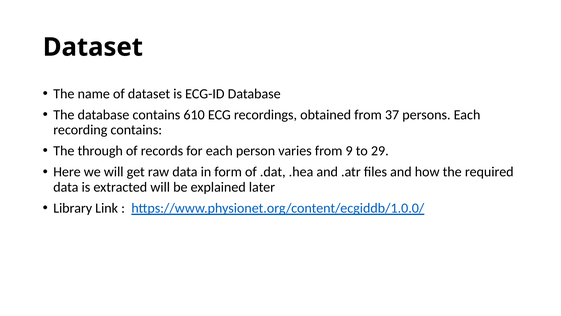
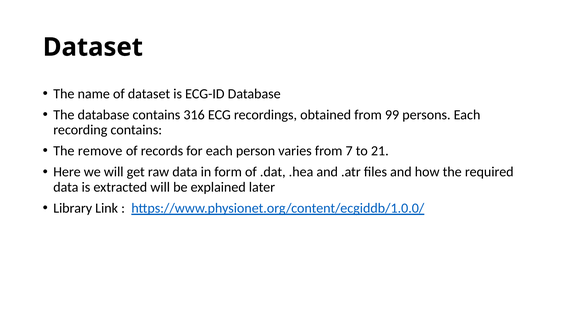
610: 610 -> 316
37: 37 -> 99
through: through -> remove
9: 9 -> 7
29: 29 -> 21
